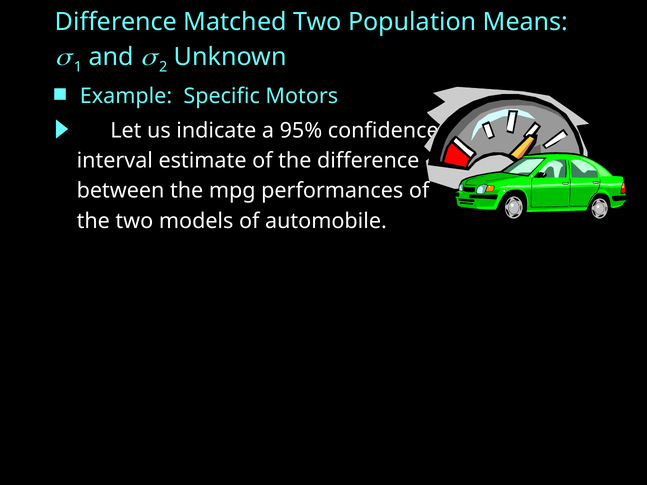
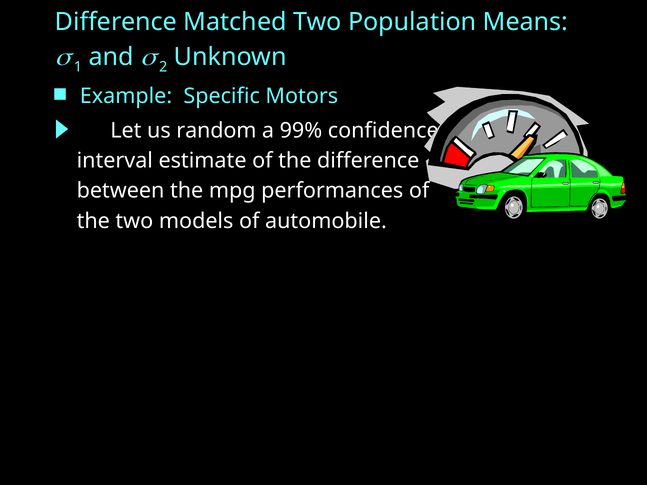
indicate: indicate -> random
95%: 95% -> 99%
